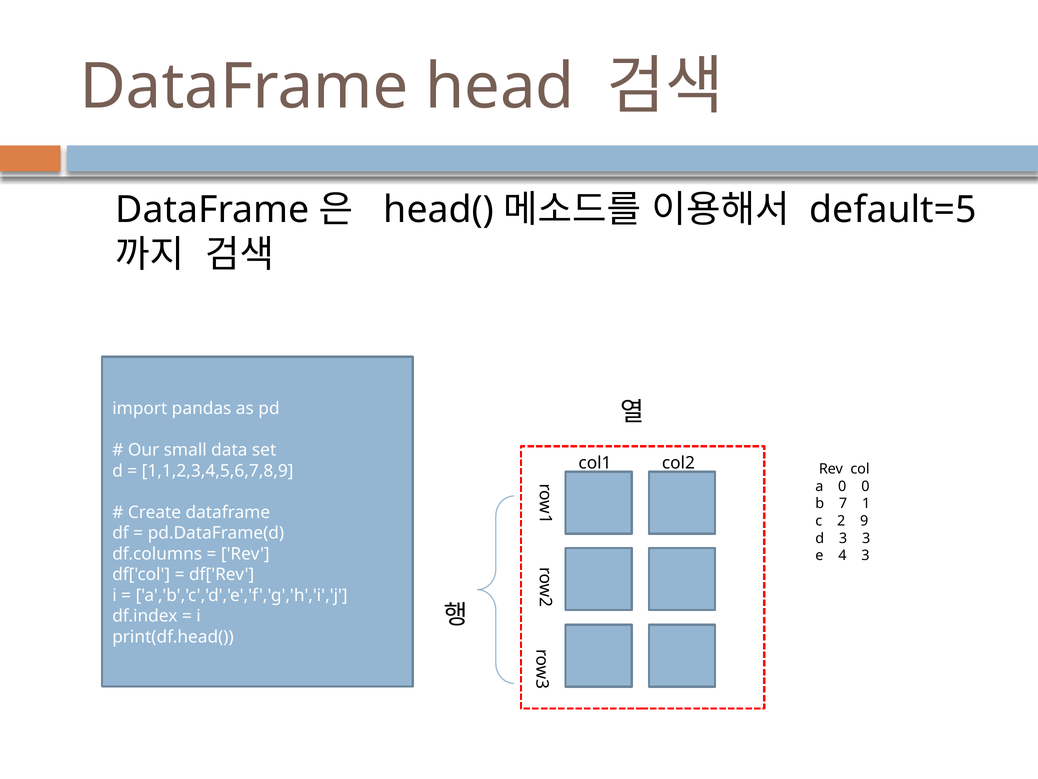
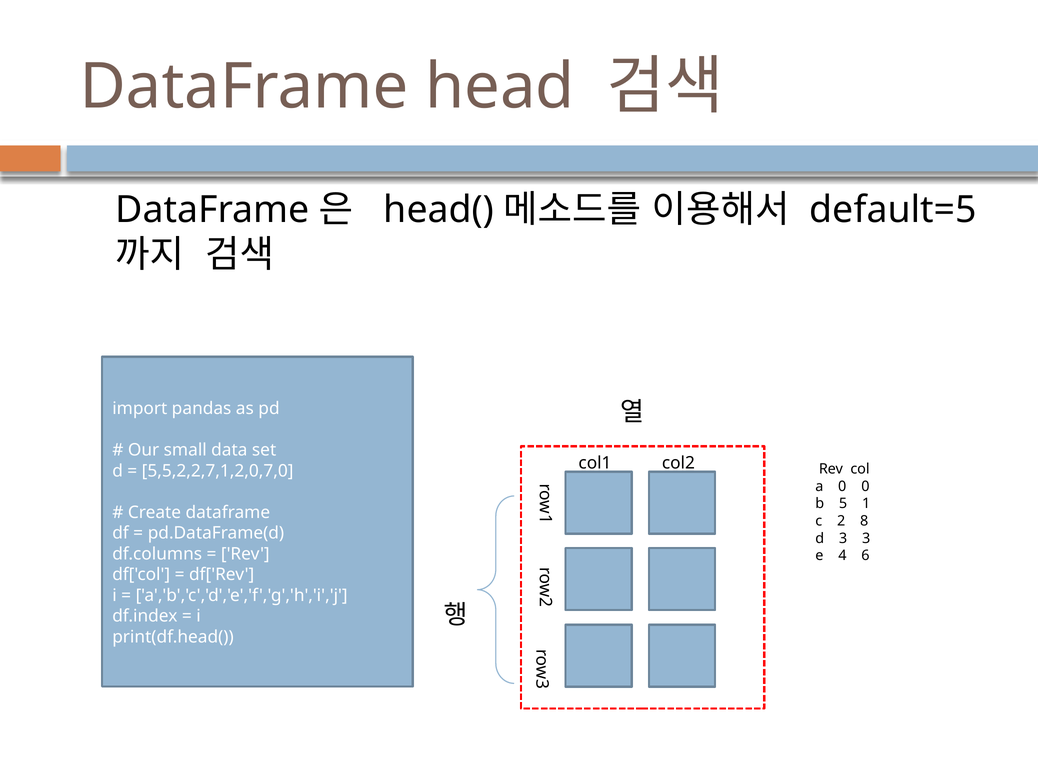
1,1,2,3,4,5,6,7,8,9: 1,1,2,3,4,5,6,7,8,9 -> 5,5,2,2,7,1,2,0,7,0
7: 7 -> 5
9: 9 -> 8
4 3: 3 -> 6
